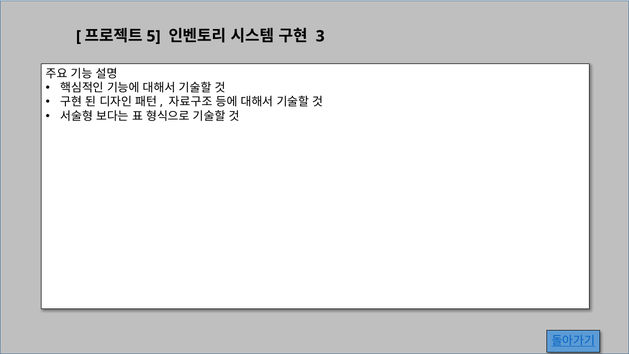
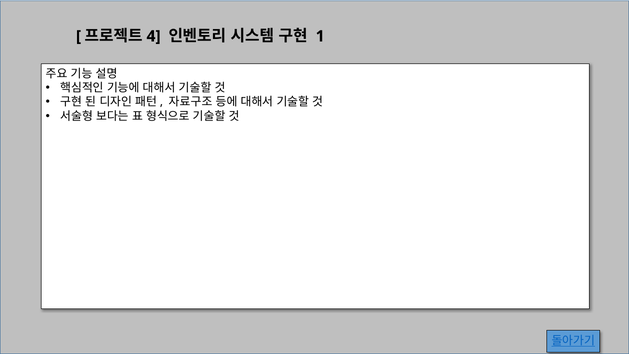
5: 5 -> 4
3: 3 -> 1
